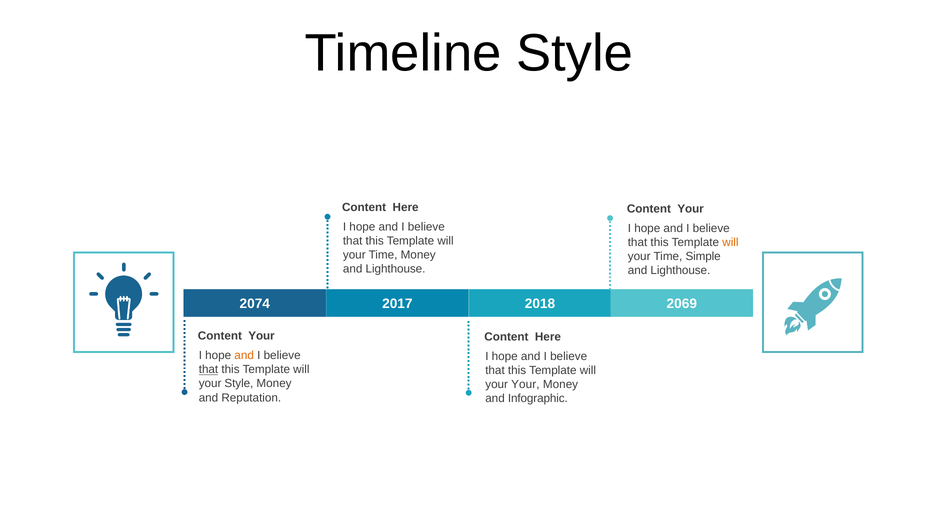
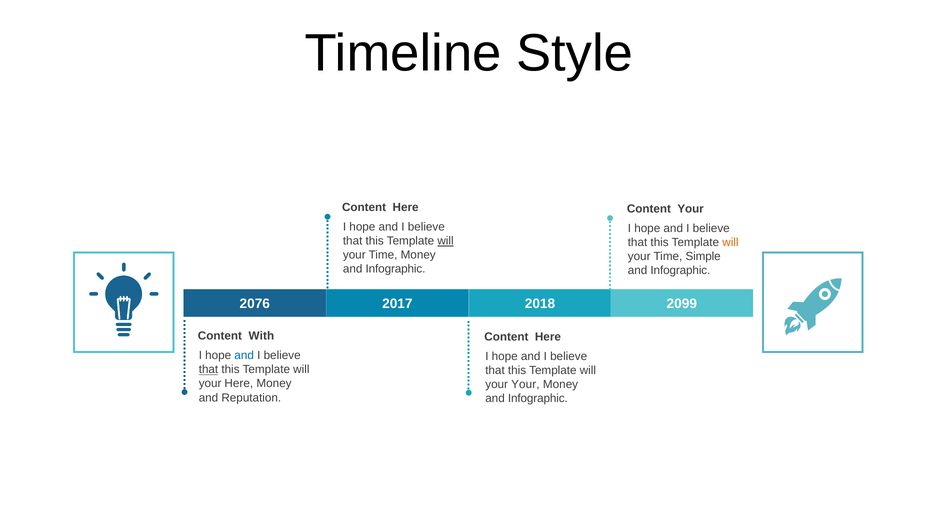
will at (446, 241) underline: none -> present
Lighthouse at (396, 269): Lighthouse -> Infographic
Lighthouse at (680, 270): Lighthouse -> Infographic
2074: 2074 -> 2076
2069: 2069 -> 2099
Your at (261, 336): Your -> With
and at (244, 355) colour: orange -> blue
your Style: Style -> Here
